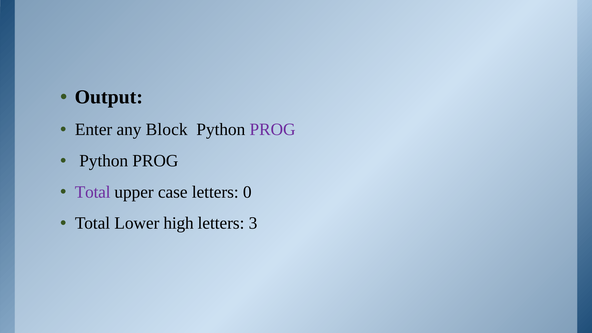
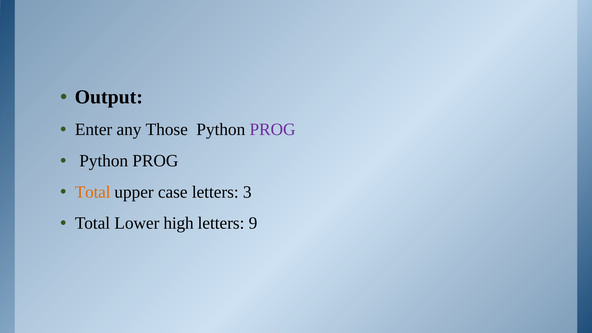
Block: Block -> Those
Total at (93, 192) colour: purple -> orange
0: 0 -> 3
3: 3 -> 9
